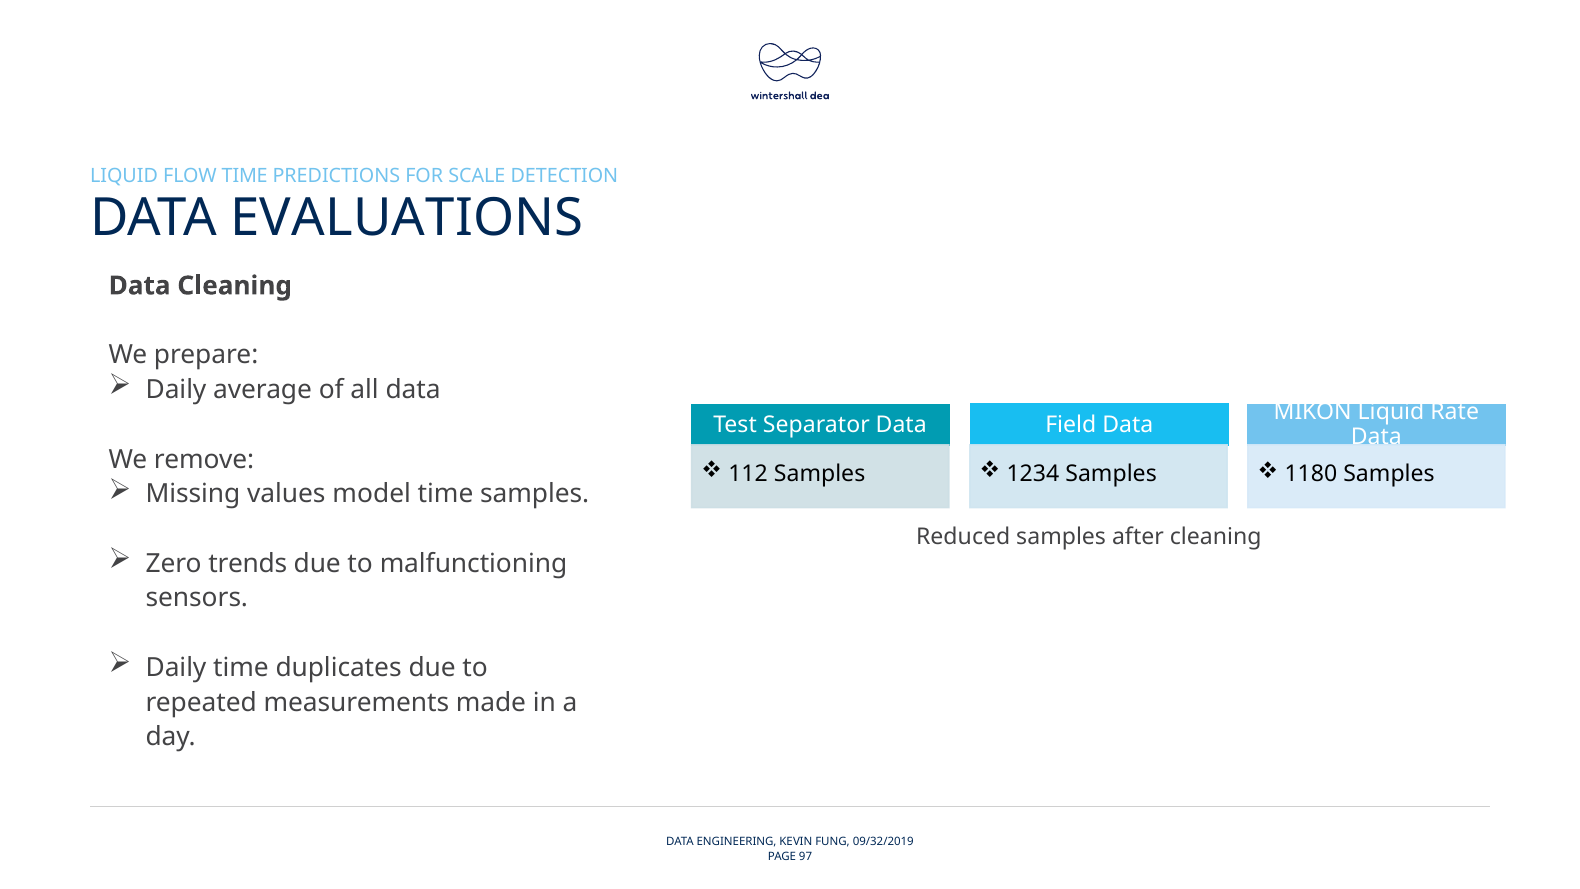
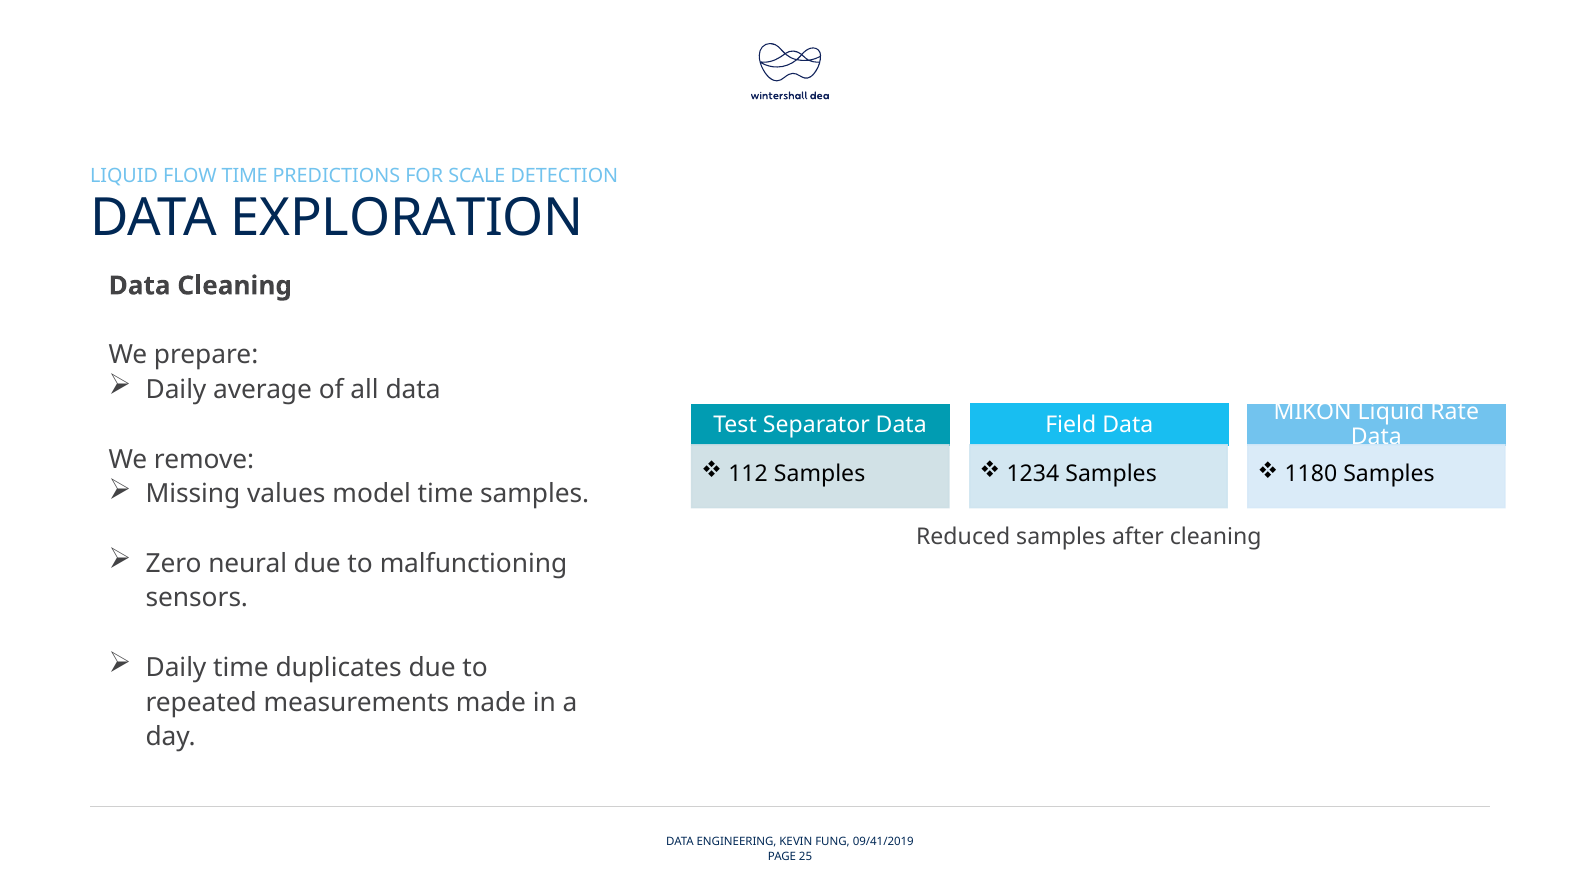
EVALUATIONS: EVALUATIONS -> EXPLORATION
trends: trends -> neural
09/32/2019: 09/32/2019 -> 09/41/2019
97: 97 -> 25
